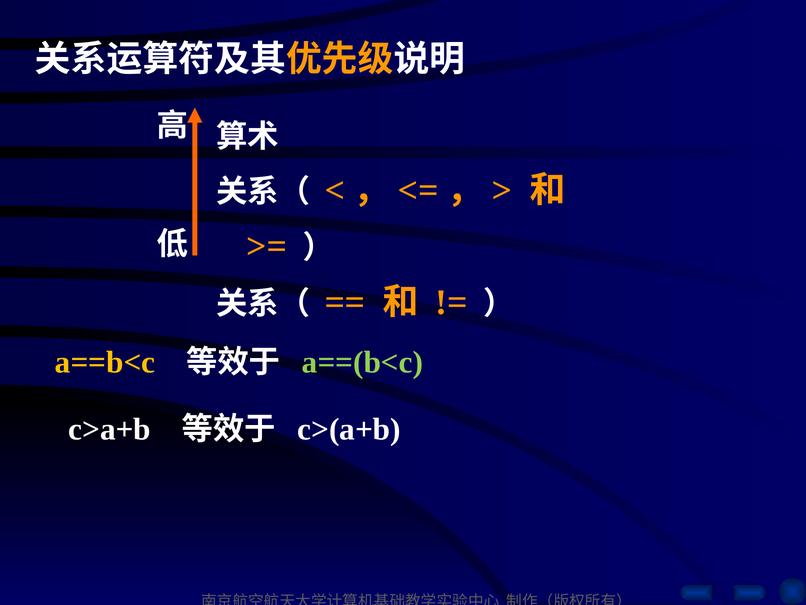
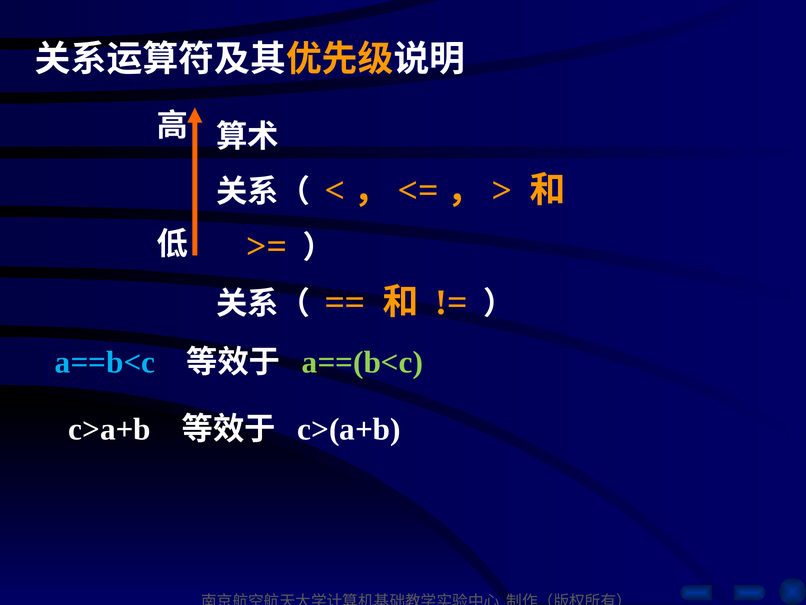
a==b<c colour: yellow -> light blue
